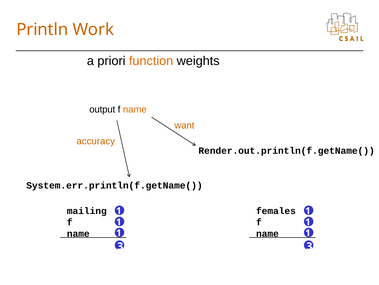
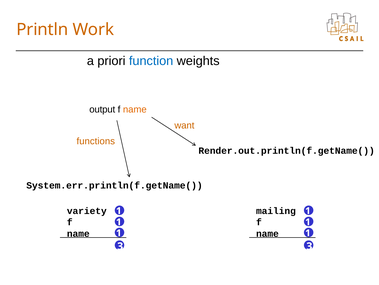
function colour: orange -> blue
accuracy: accuracy -> functions
mailing: mailing -> variety
females: females -> mailing
